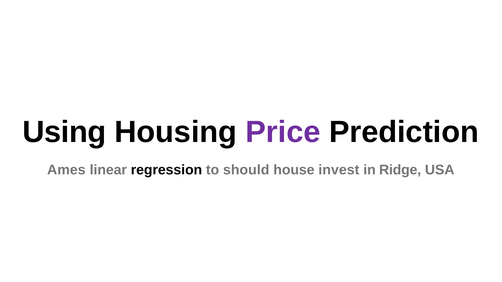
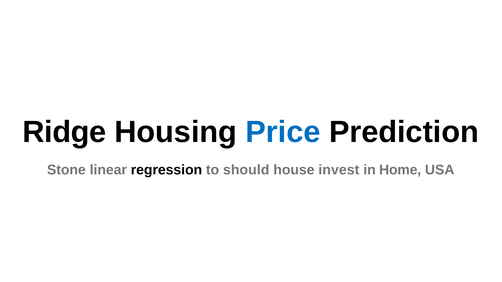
Using: Using -> Ridge
Price colour: purple -> blue
Ames: Ames -> Stone
Ridge: Ridge -> Home
